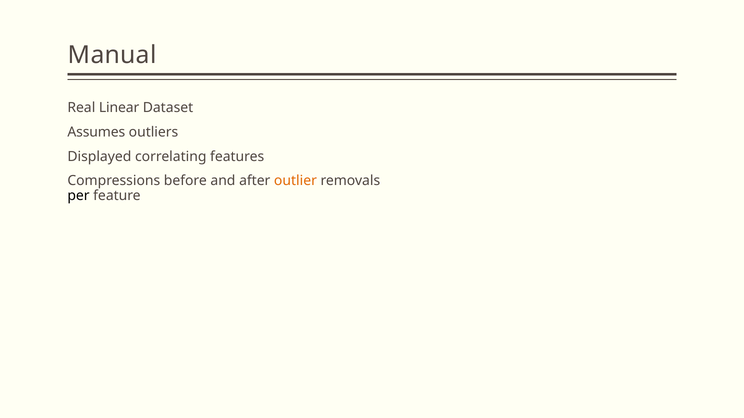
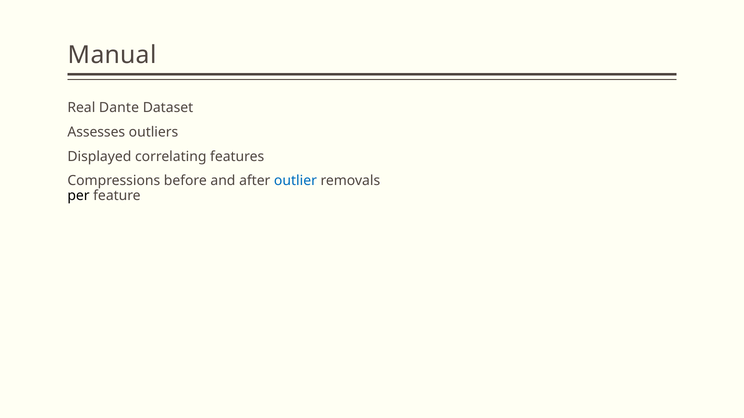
Linear: Linear -> Dante
Assumes: Assumes -> Assesses
outlier colour: orange -> blue
